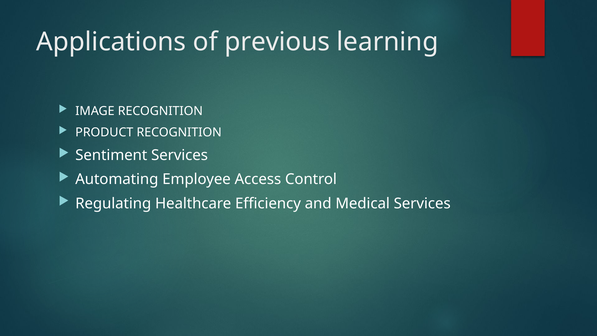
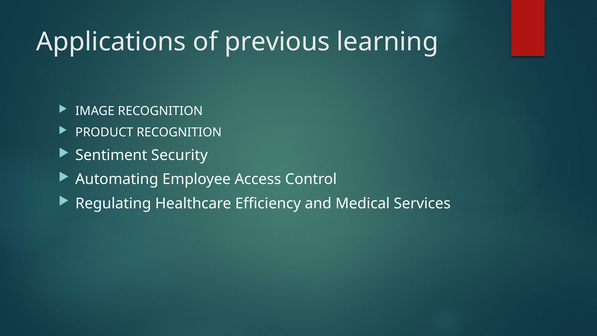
Sentiment Services: Services -> Security
